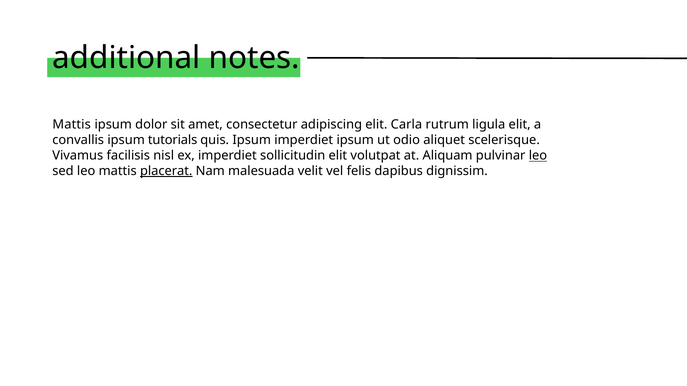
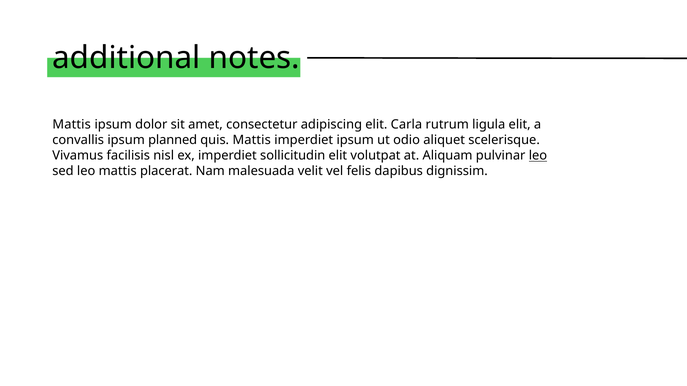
tutorials: tutorials -> planned
quis Ipsum: Ipsum -> Mattis
placerat underline: present -> none
